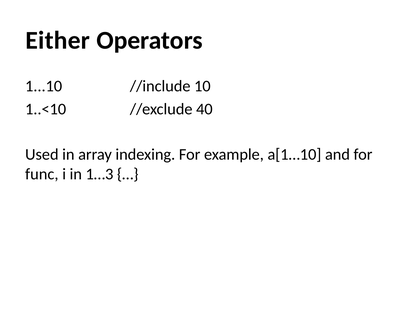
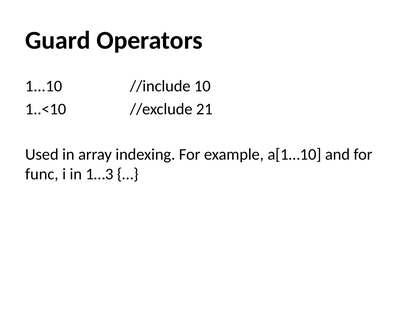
Either: Either -> Guard
40: 40 -> 21
